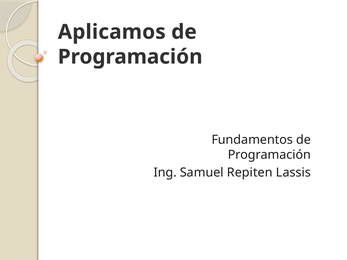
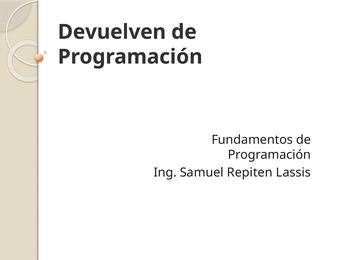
Aplicamos: Aplicamos -> Devuelven
